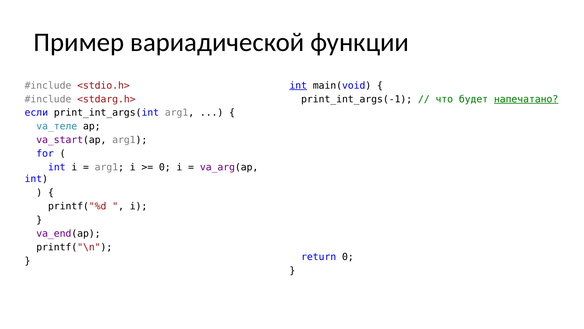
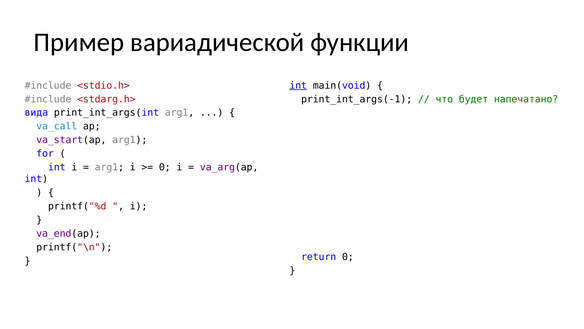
напечатано underline: present -> none
если: если -> вида
va_теле: va_теле -> va_call
